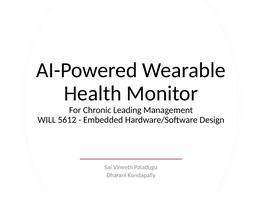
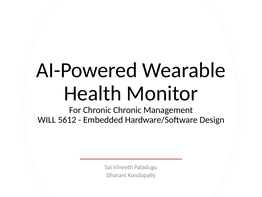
Chronic Leading: Leading -> Chronic
